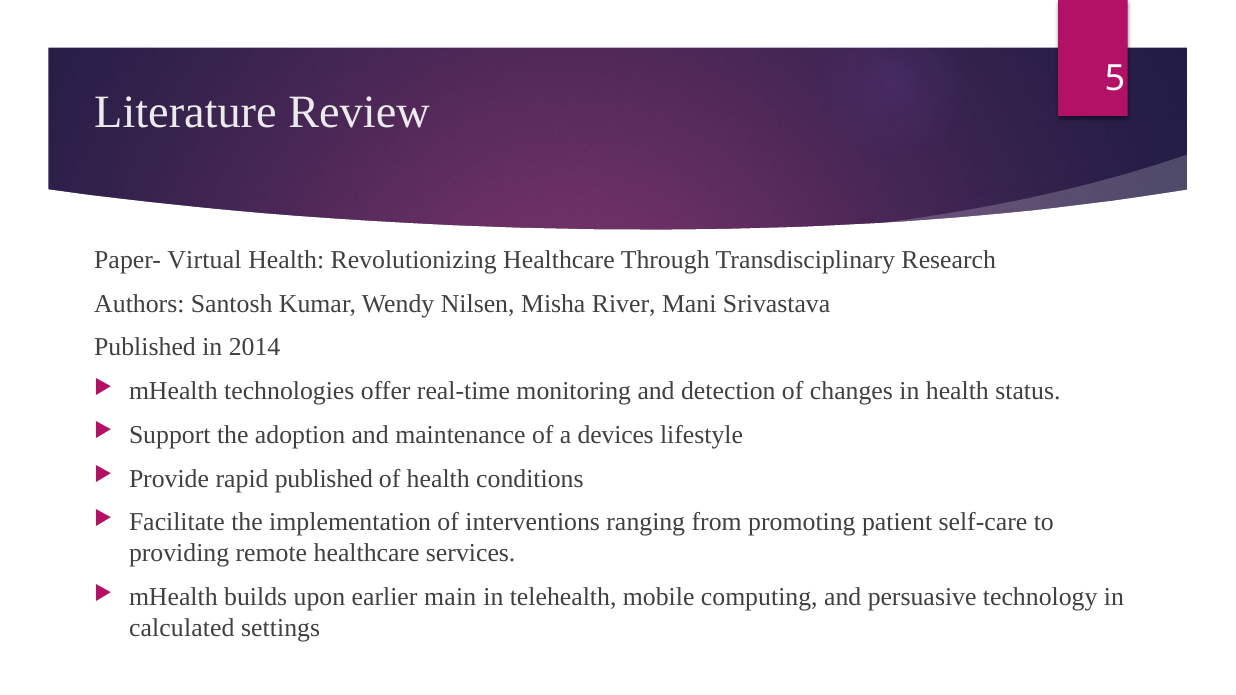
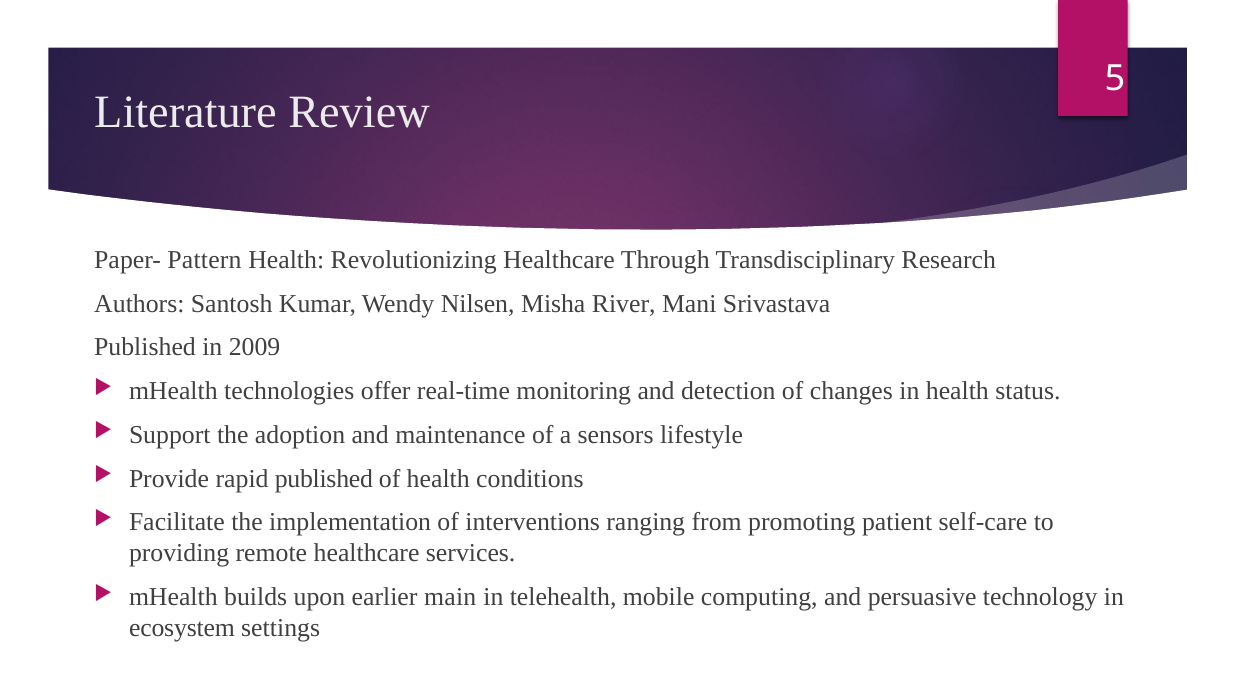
Virtual: Virtual -> Pattern
2014: 2014 -> 2009
devices: devices -> sensors
calculated: calculated -> ecosystem
